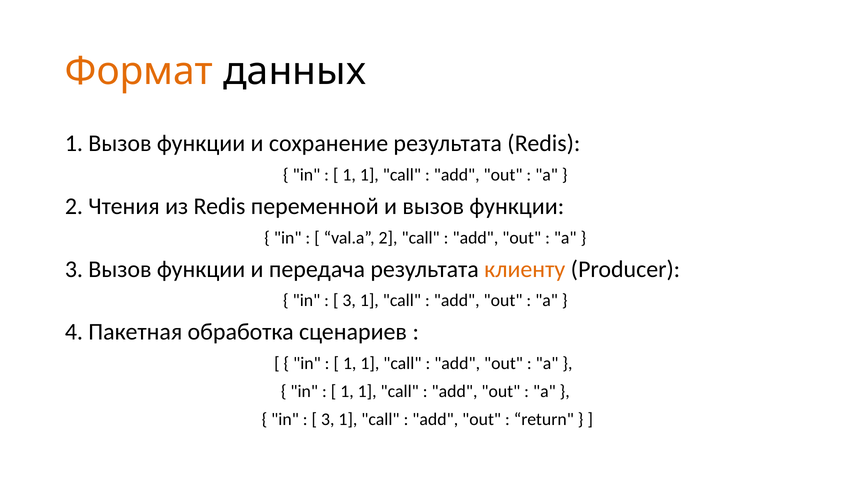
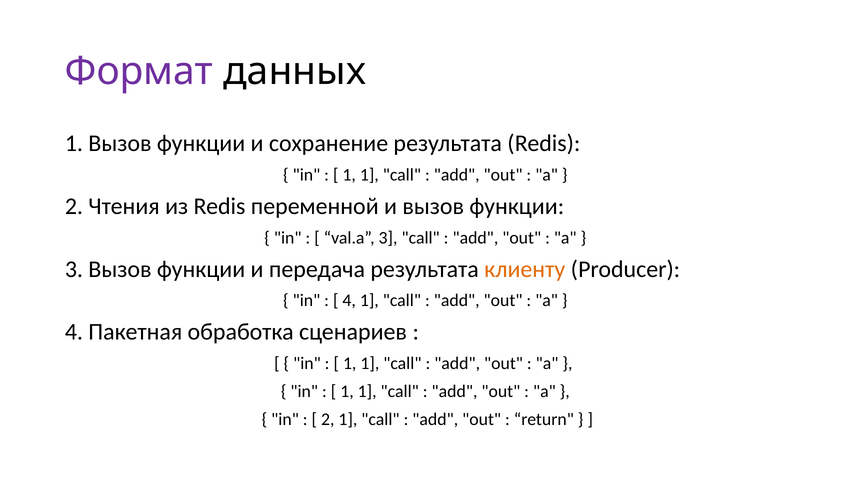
Формат colour: orange -> purple
val.a 2: 2 -> 3
3 at (349, 300): 3 -> 4
3 at (328, 419): 3 -> 2
